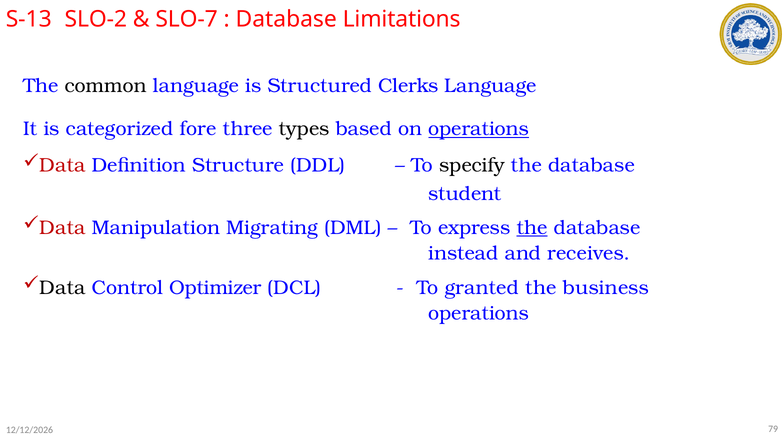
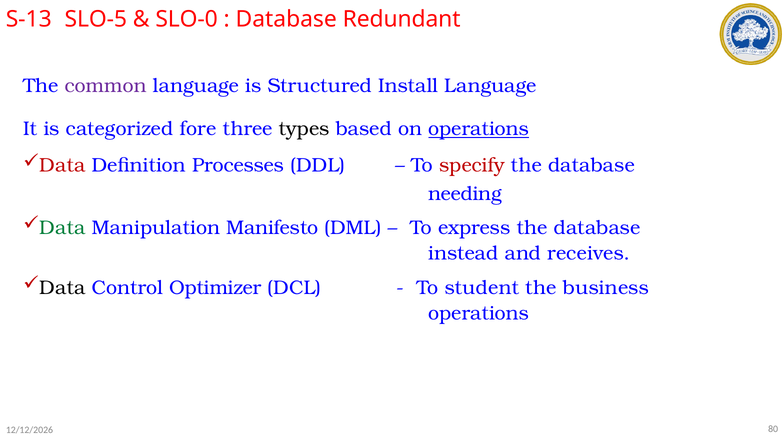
SLO-2: SLO-2 -> SLO-5
SLO-7: SLO-7 -> SLO-0
Limitations: Limitations -> Redundant
common colour: black -> purple
Clerks: Clerks -> Install
Structure: Structure -> Processes
specify colour: black -> red
student: student -> needing
Data at (62, 228) colour: red -> green
Migrating: Migrating -> Manifesto
the at (532, 228) underline: present -> none
granted: granted -> student
79: 79 -> 80
